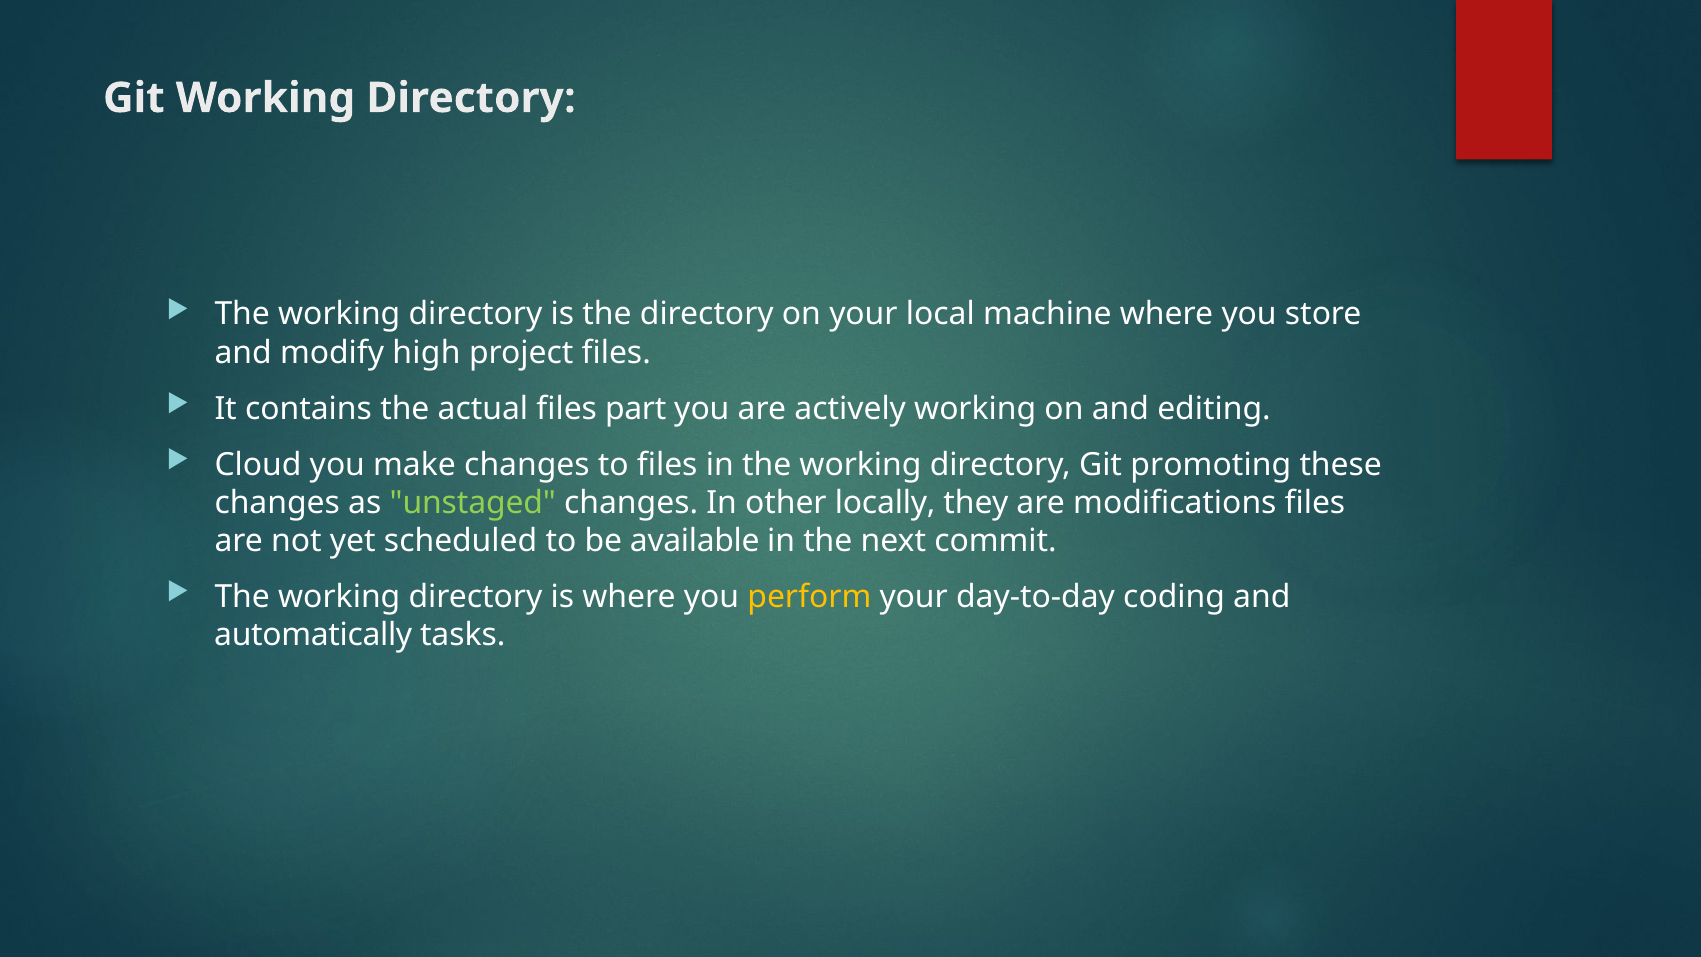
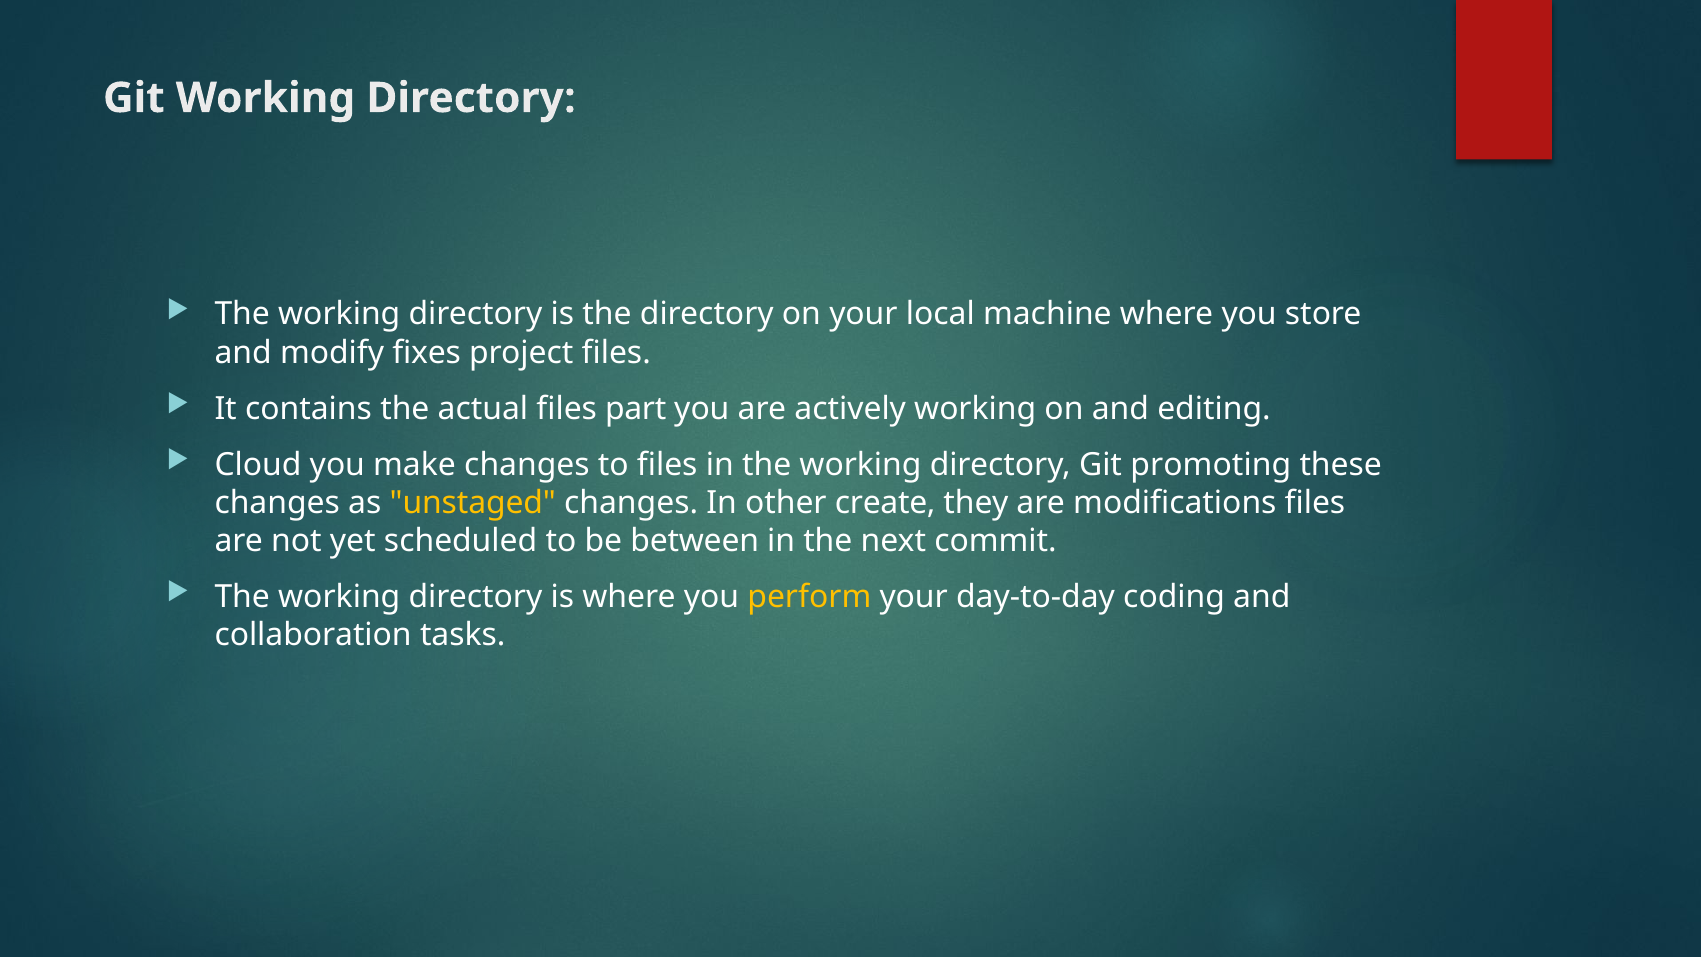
high: high -> fixes
unstaged colour: light green -> yellow
locally: locally -> create
available: available -> between
automatically: automatically -> collaboration
